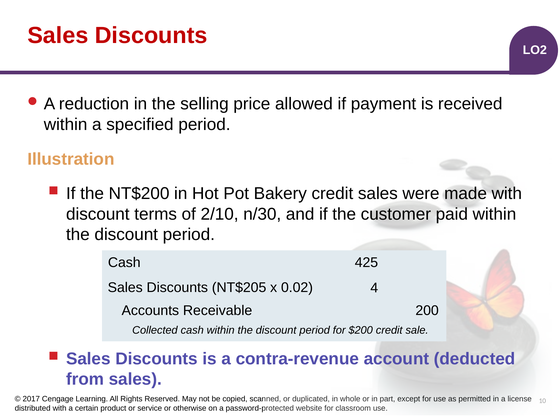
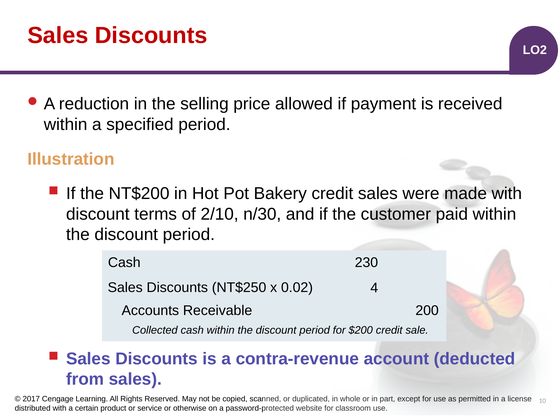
425: 425 -> 230
NT$205: NT$205 -> NT$250
